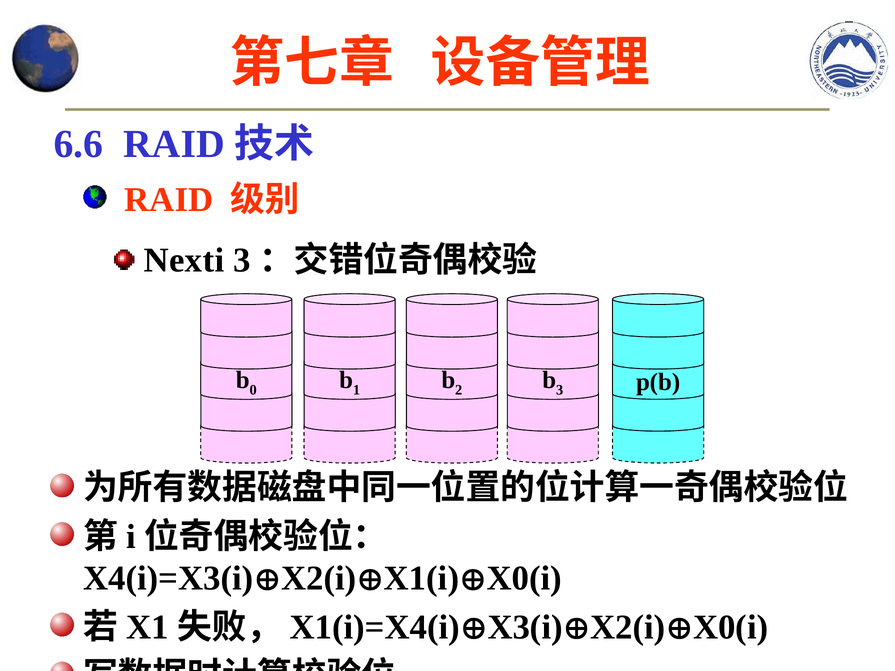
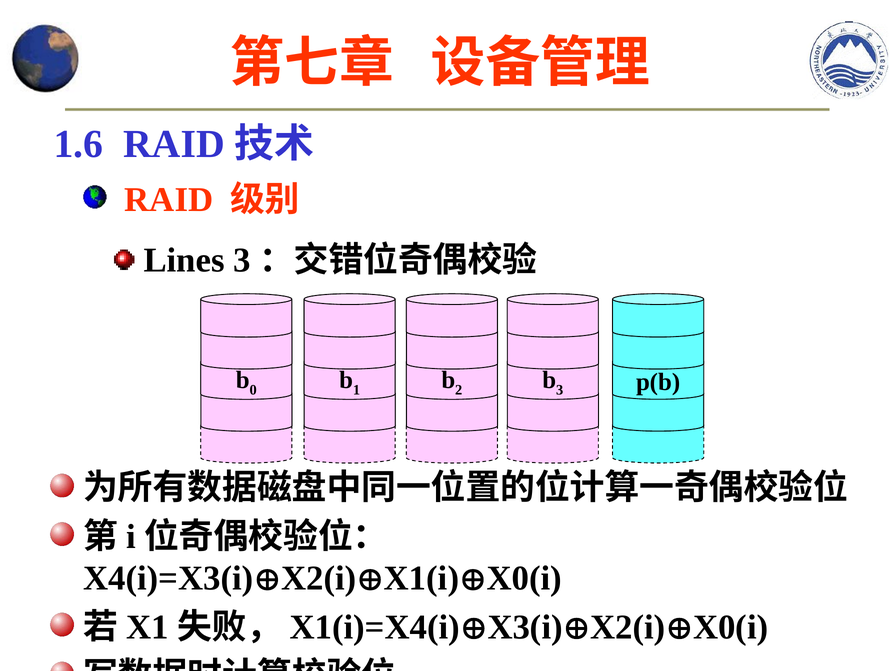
6.6: 6.6 -> 1.6
Nexti: Nexti -> Lines
